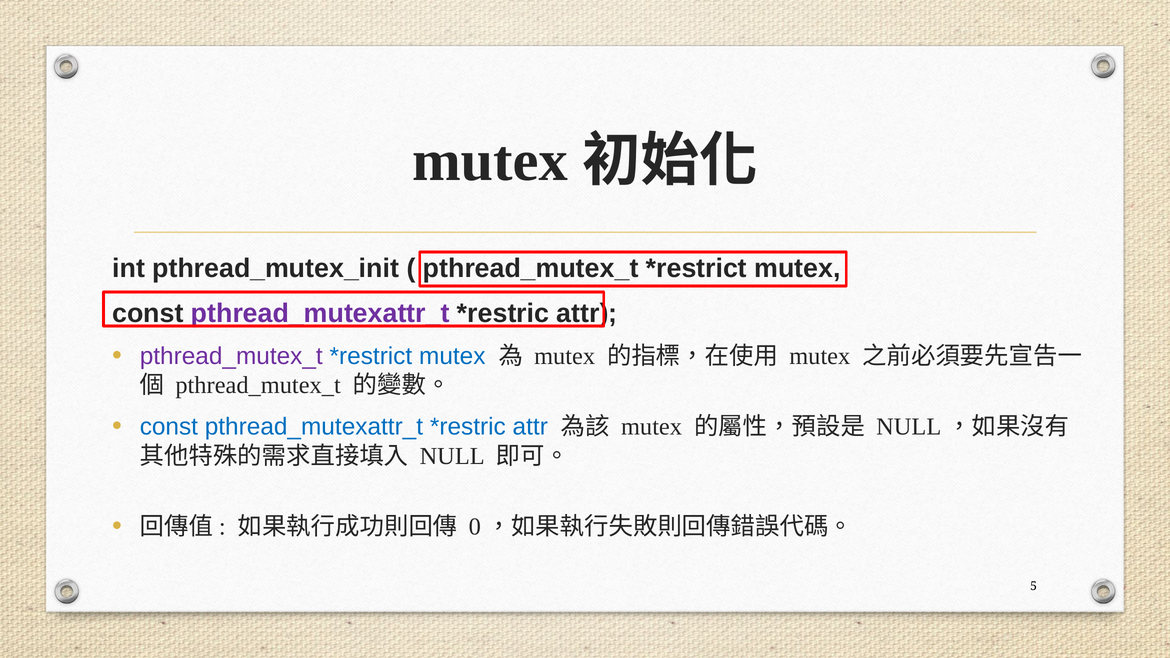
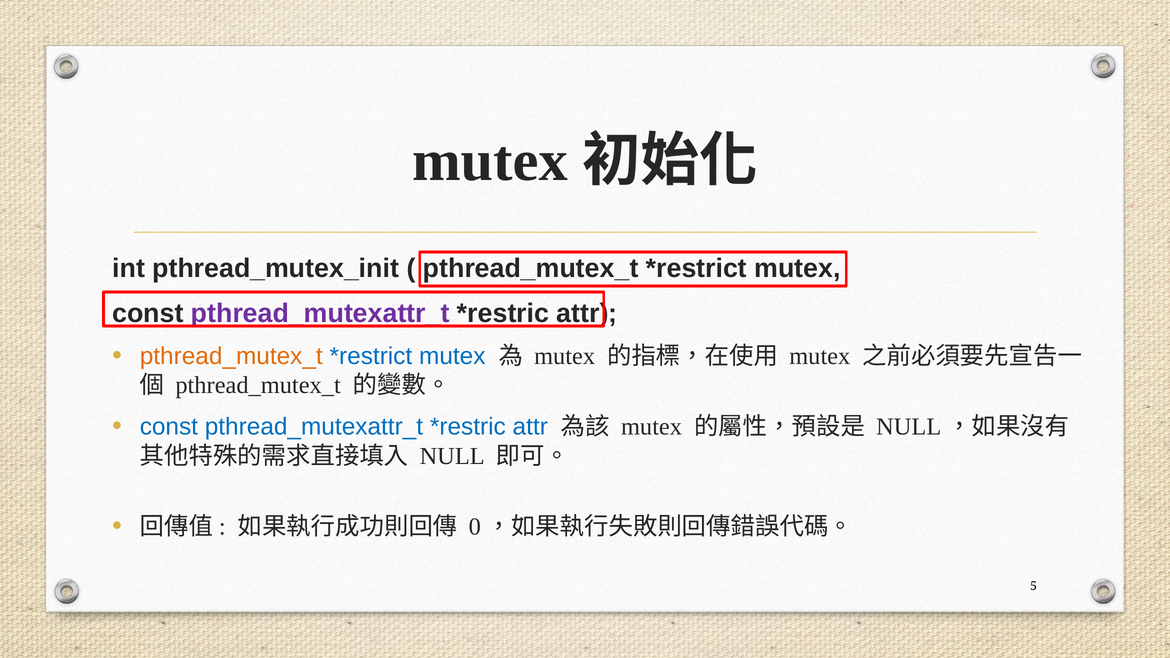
pthread_mutex_t at (231, 356) colour: purple -> orange
